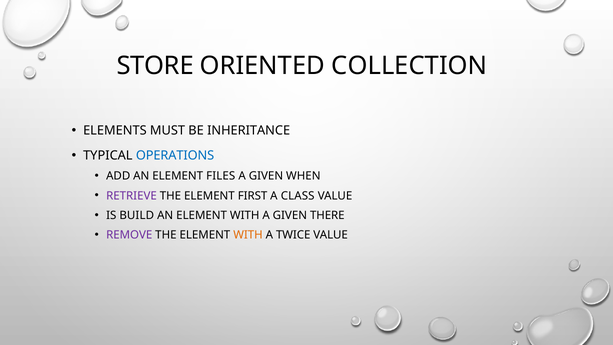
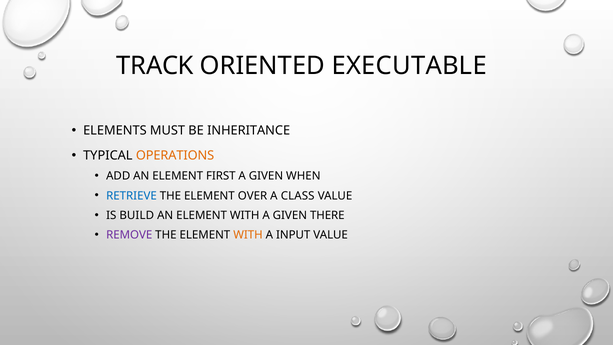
STORE: STORE -> TRACK
COLLECTION: COLLECTION -> EXECUTABLE
OPERATIONS colour: blue -> orange
FILES: FILES -> FIRST
RETRIEVE colour: purple -> blue
FIRST: FIRST -> OVER
TWICE: TWICE -> INPUT
